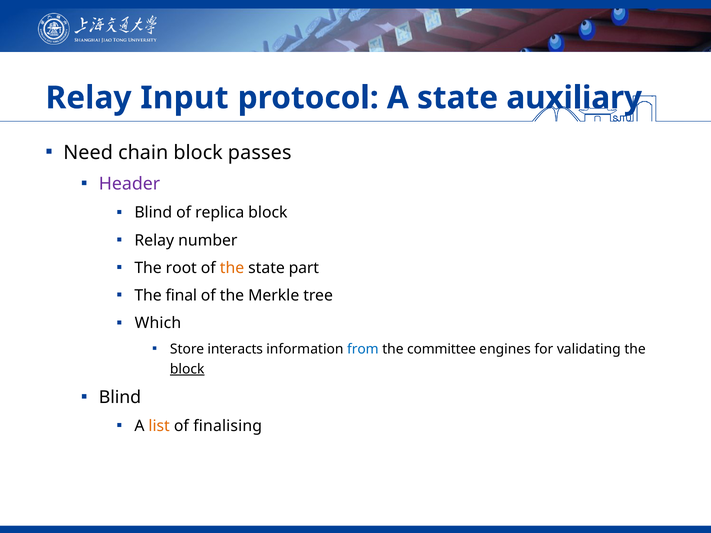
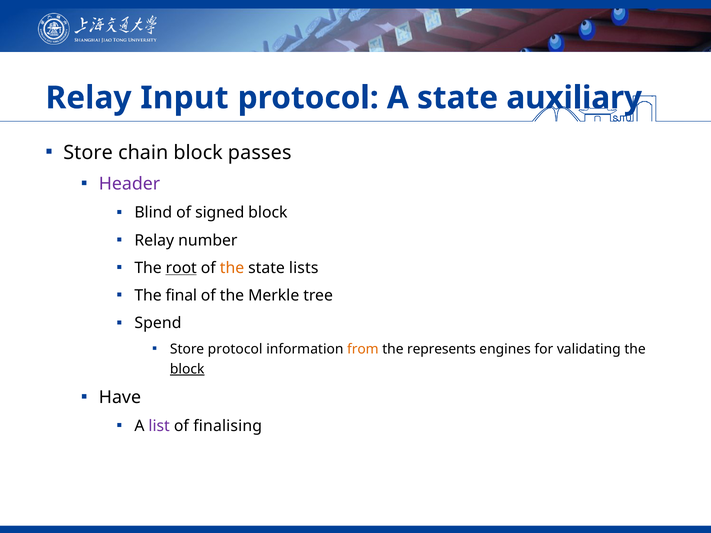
Need at (88, 153): Need -> Store
replica: replica -> signed
root underline: none -> present
part: part -> lists
Which: Which -> Spend
Store interacts: interacts -> protocol
from colour: blue -> orange
committee: committee -> represents
Blind at (120, 398): Blind -> Have
list colour: orange -> purple
